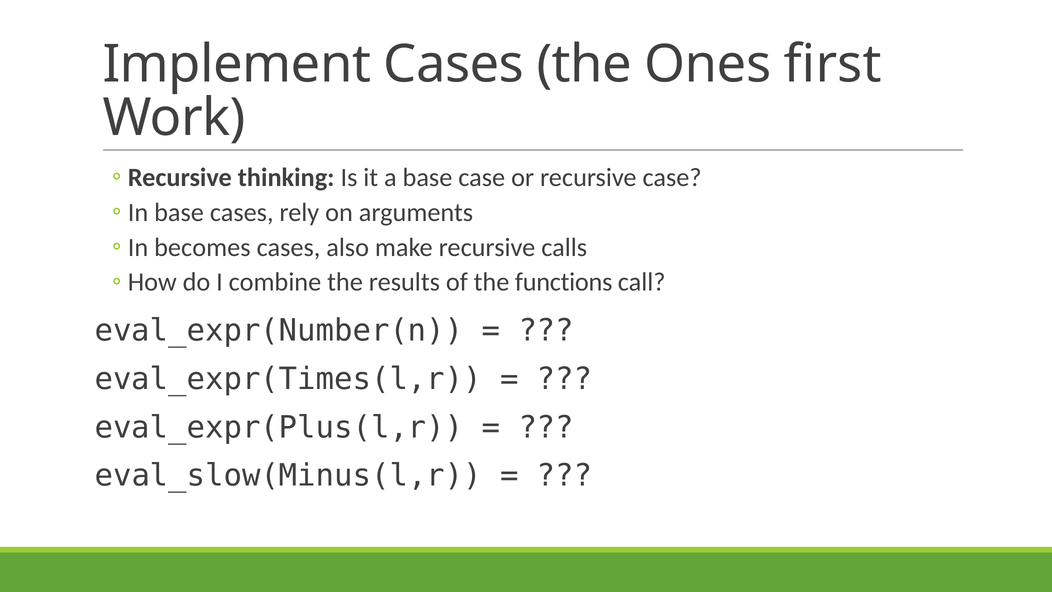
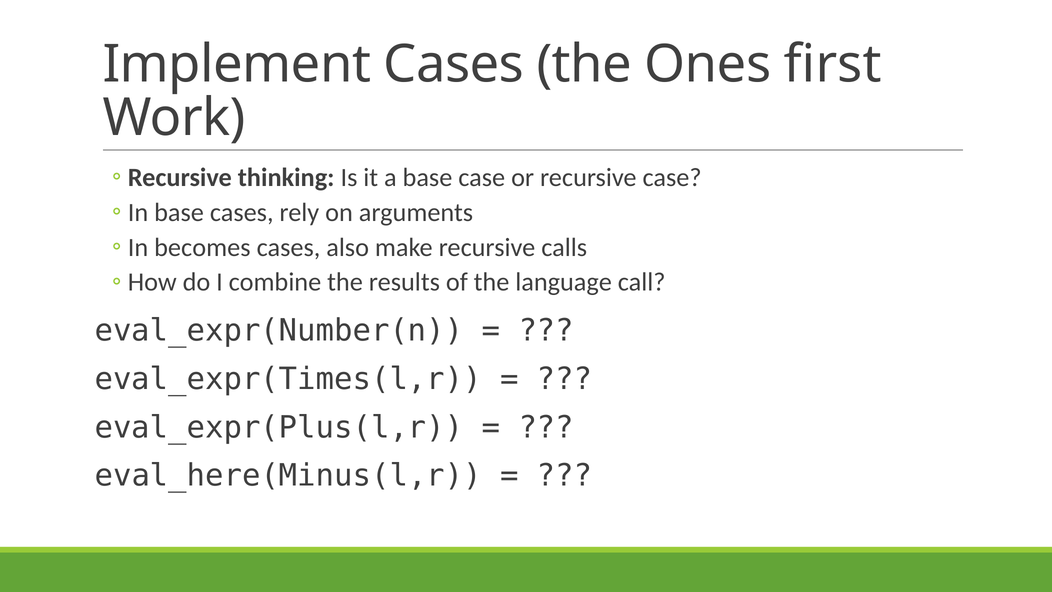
functions: functions -> language
eval_slow(Minus(l,r: eval_slow(Minus(l,r -> eval_here(Minus(l,r
